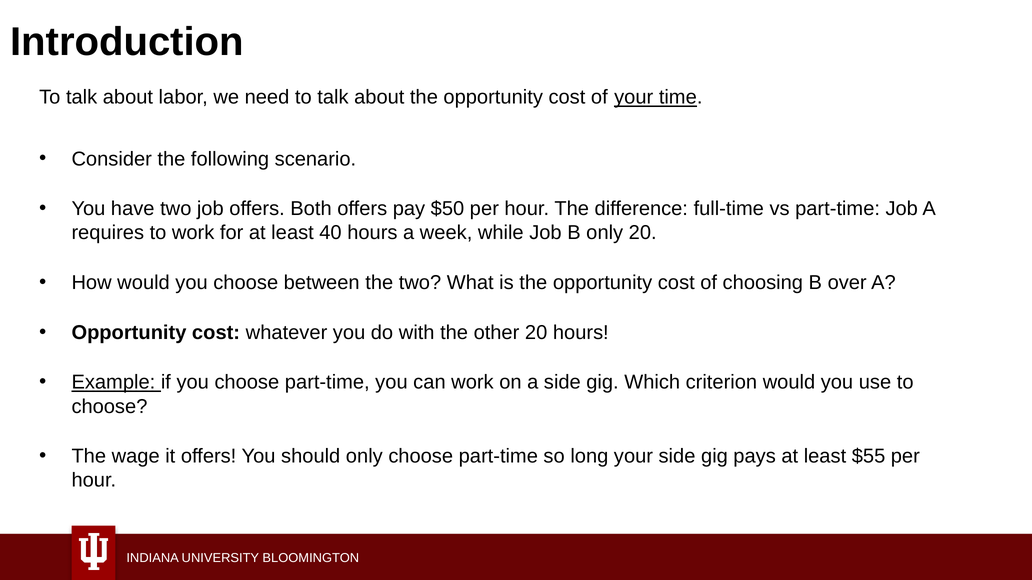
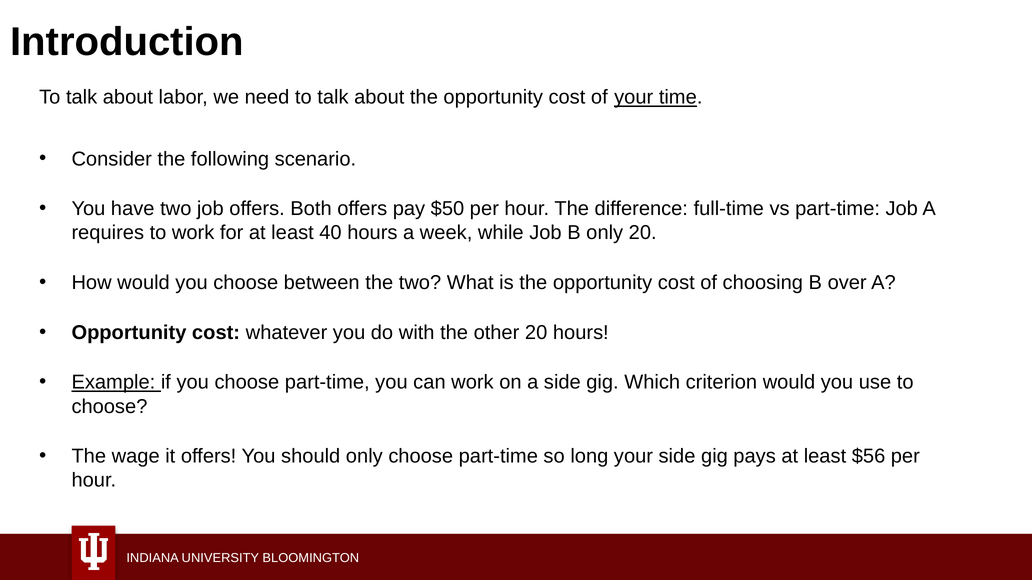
$55: $55 -> $56
